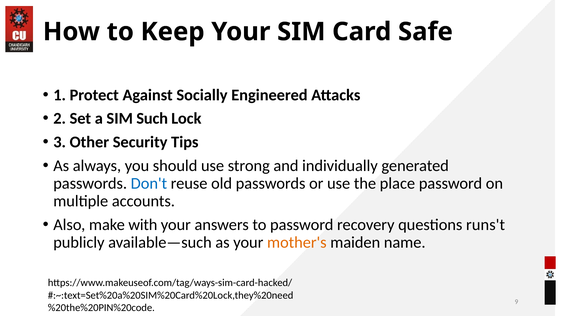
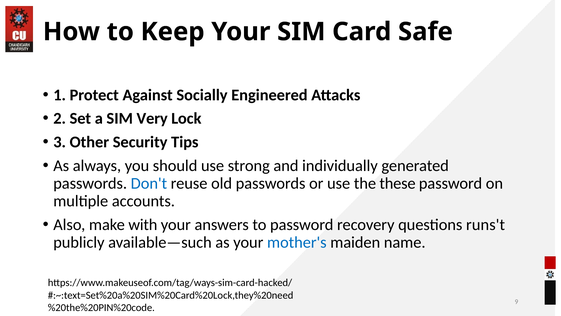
Such: Such -> Very
place: place -> these
mother's colour: orange -> blue
